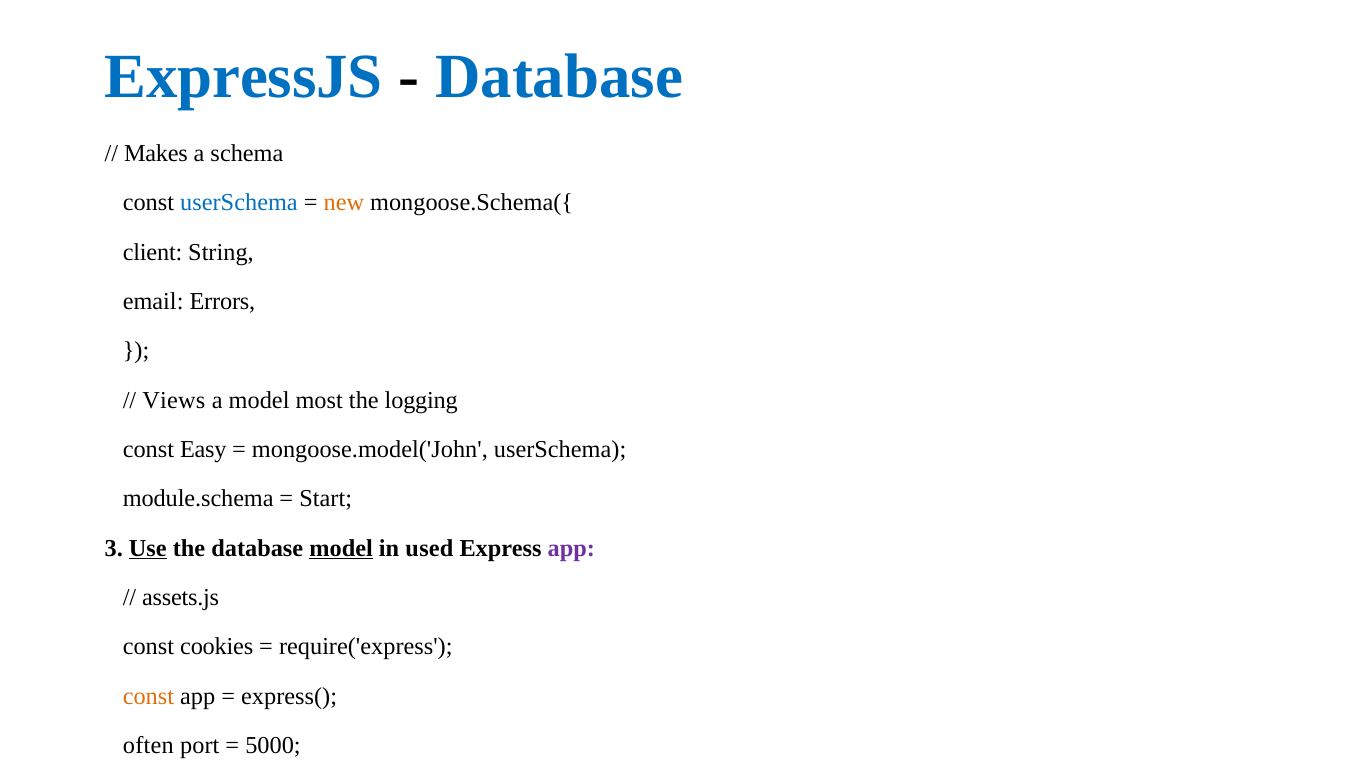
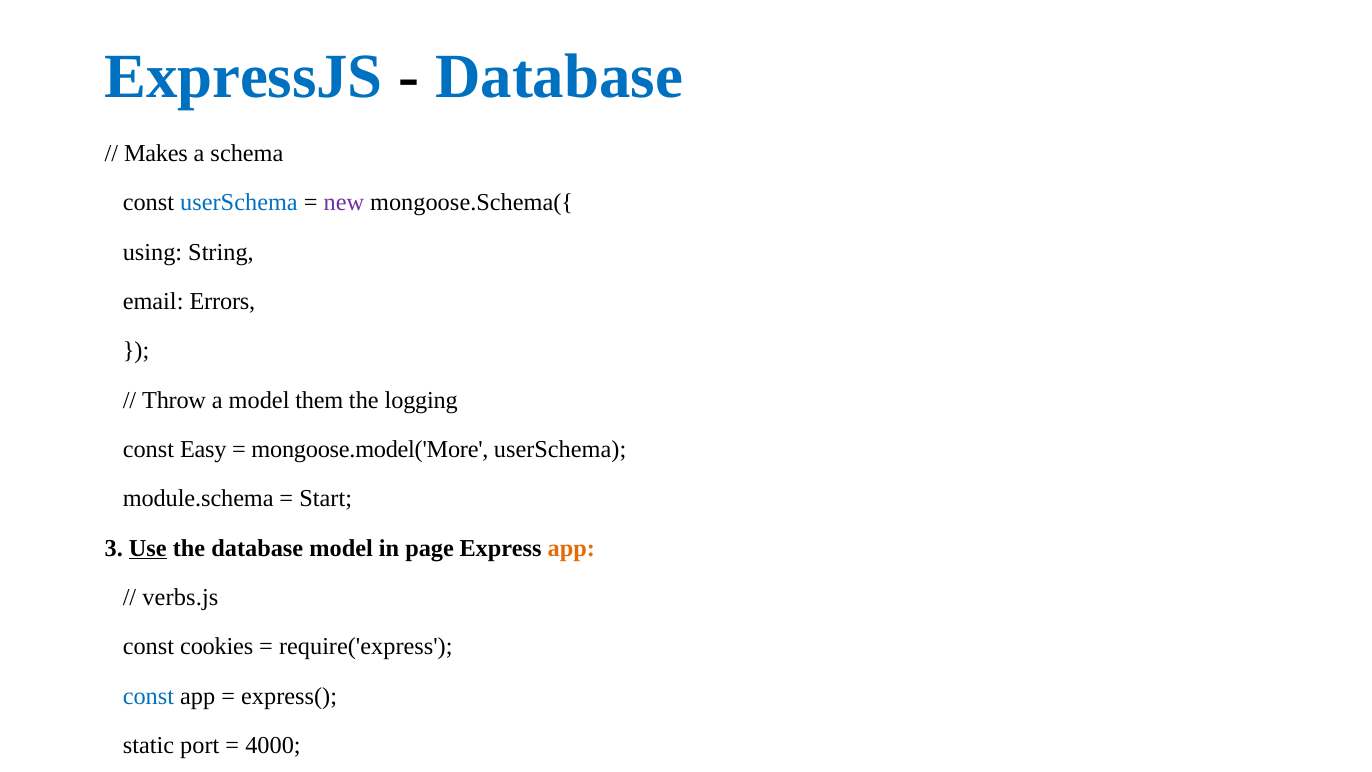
new colour: orange -> purple
client: client -> using
Views: Views -> Throw
most: most -> them
mongoose.model('John: mongoose.model('John -> mongoose.model('More
model at (341, 548) underline: present -> none
used: used -> page
app at (571, 548) colour: purple -> orange
assets.js: assets.js -> verbs.js
const at (148, 696) colour: orange -> blue
often: often -> static
5000: 5000 -> 4000
